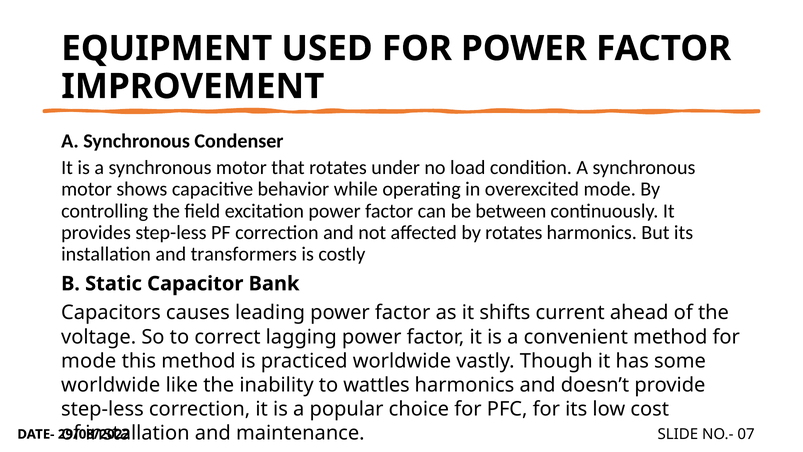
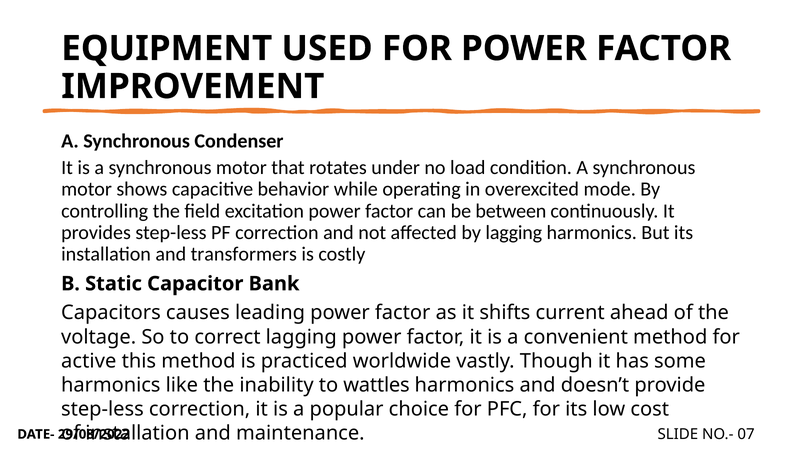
by rotates: rotates -> lagging
mode at (89, 361): mode -> active
worldwide at (111, 385): worldwide -> harmonics
